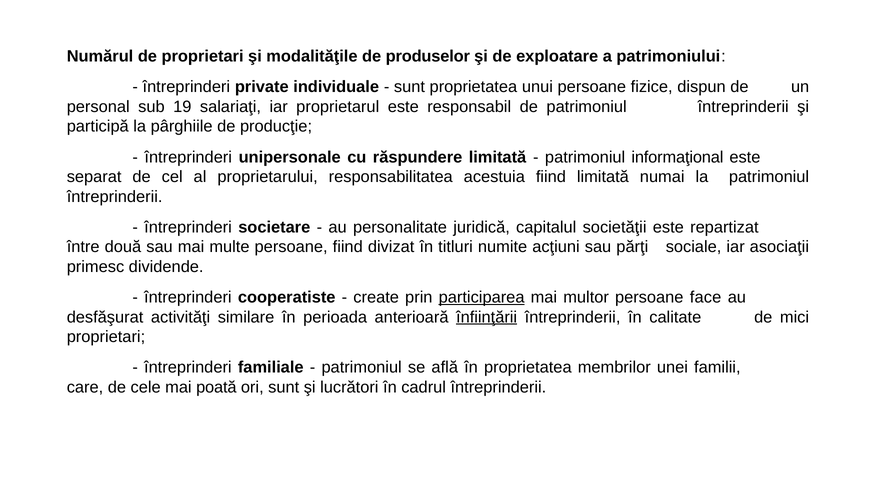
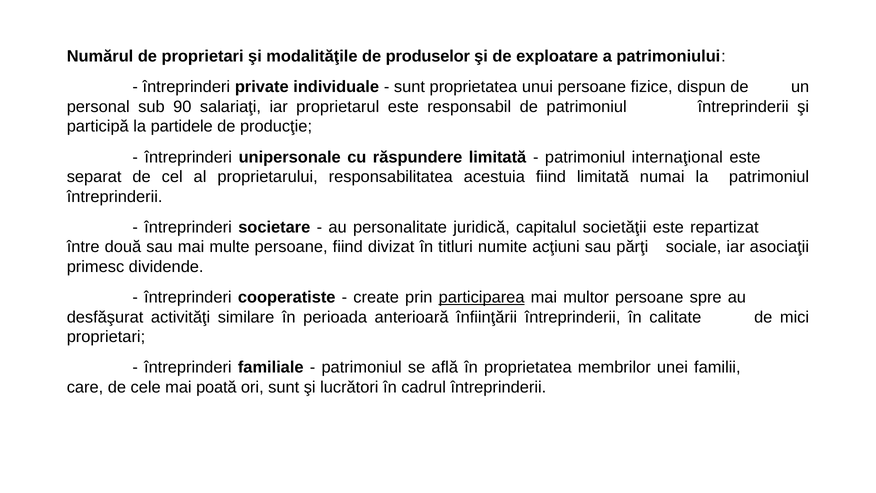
19: 19 -> 90
pârghiile: pârghiile -> partidele
informaţional: informaţional -> internaţional
face: face -> spre
înfiinţării underline: present -> none
